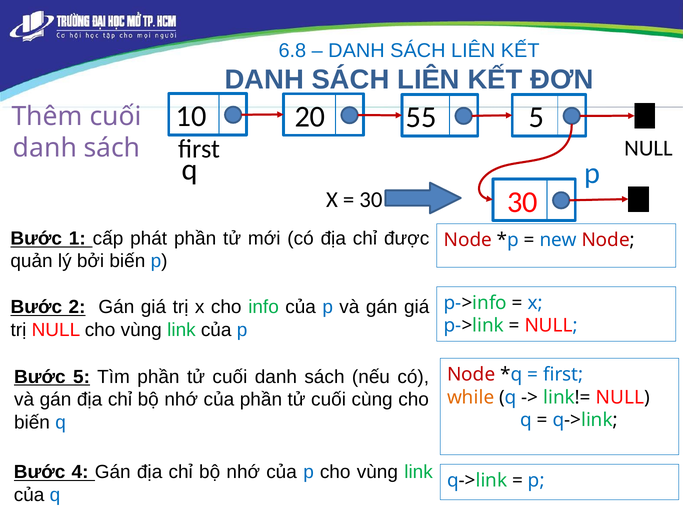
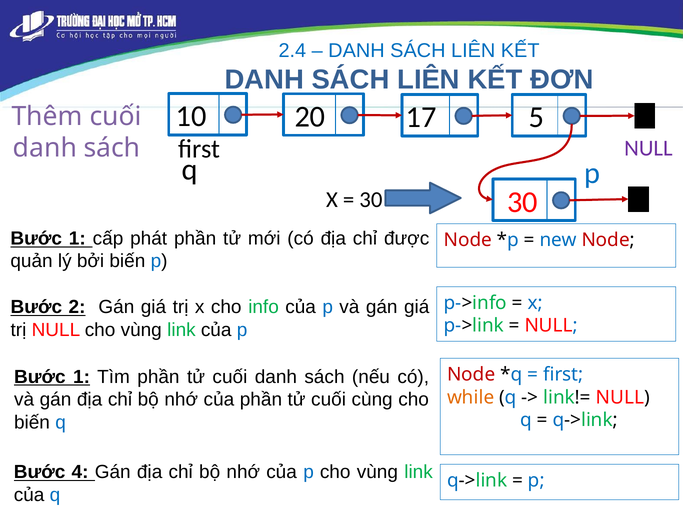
6.8: 6.8 -> 2.4
55: 55 -> 17
NULL at (648, 148) colour: black -> purple
5 at (82, 377): 5 -> 1
